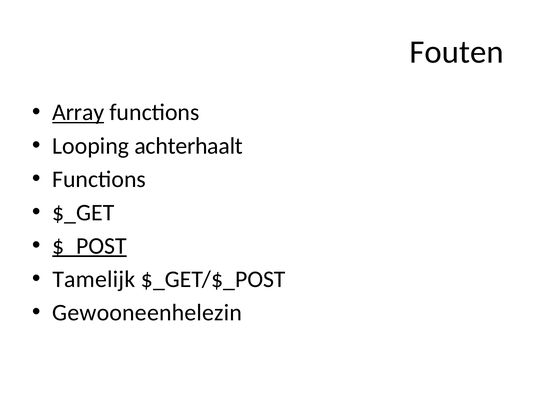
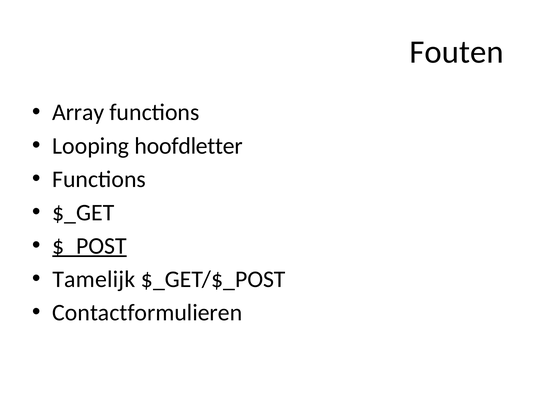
Array underline: present -> none
achterhaalt: achterhaalt -> hoofdletter
Gewooneenhelezin: Gewooneenhelezin -> Contactformulieren
